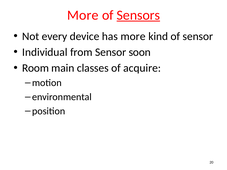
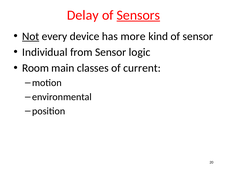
More at (83, 15): More -> Delay
Not underline: none -> present
soon: soon -> logic
acquire: acquire -> current
